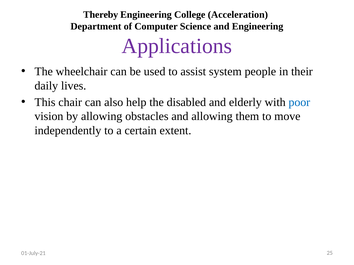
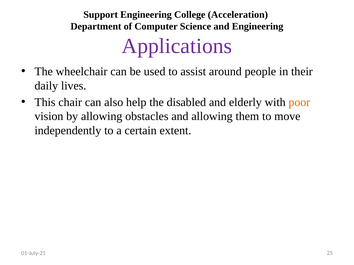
Thereby: Thereby -> Support
system: system -> around
poor colour: blue -> orange
